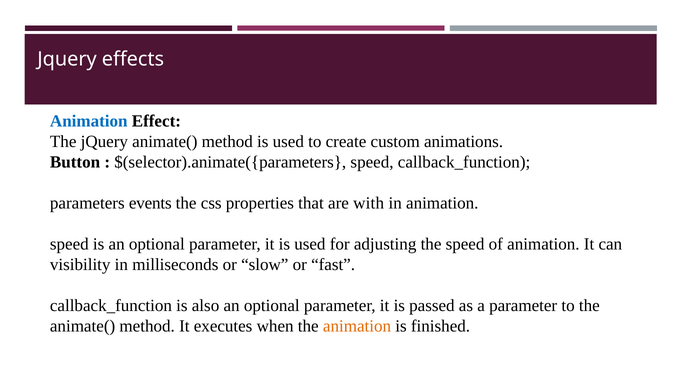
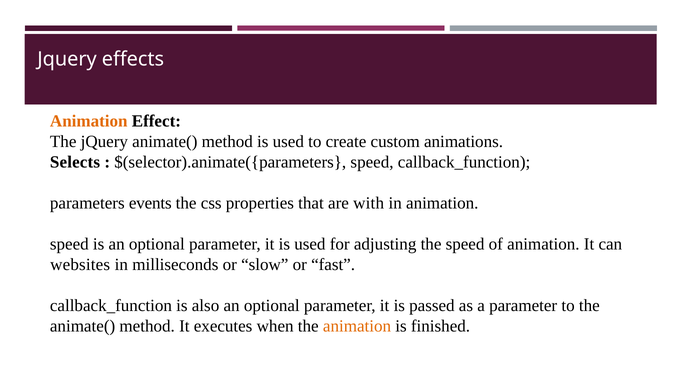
Animation at (89, 121) colour: blue -> orange
Button: Button -> Selects
visibility: visibility -> websites
